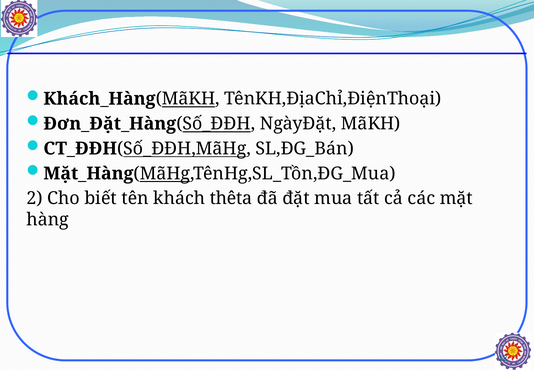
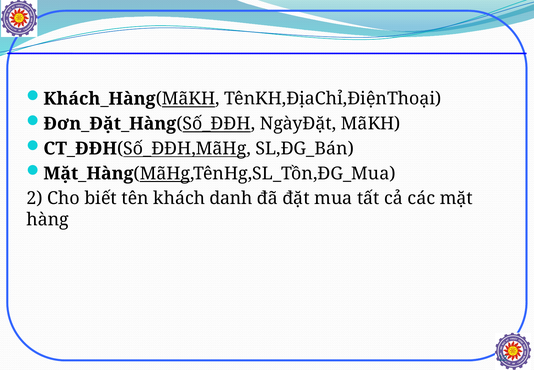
thêta: thêta -> danh
